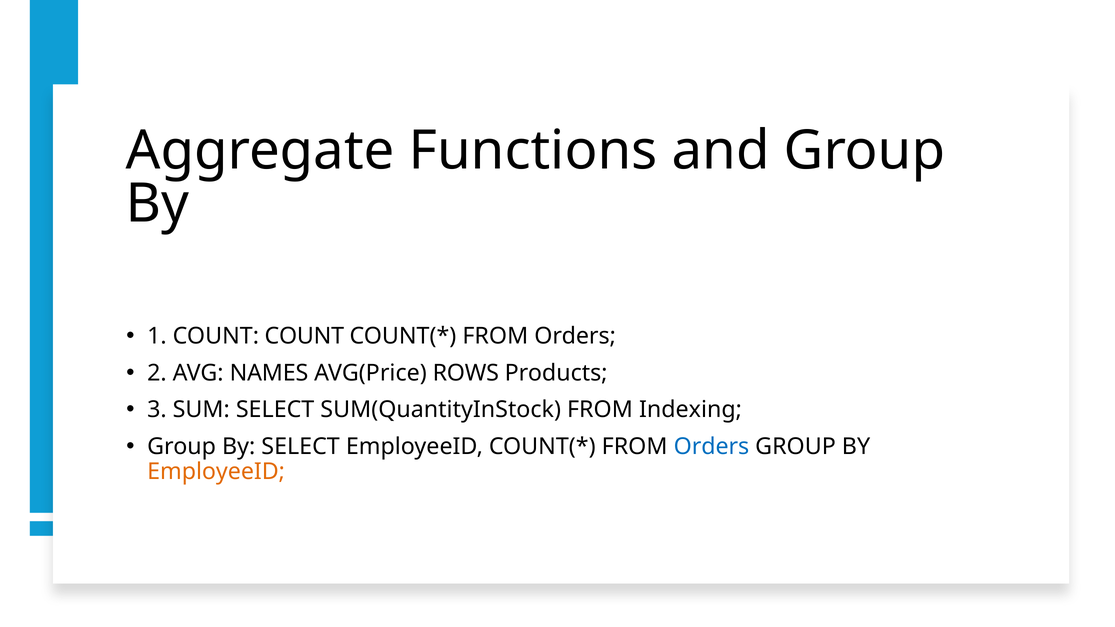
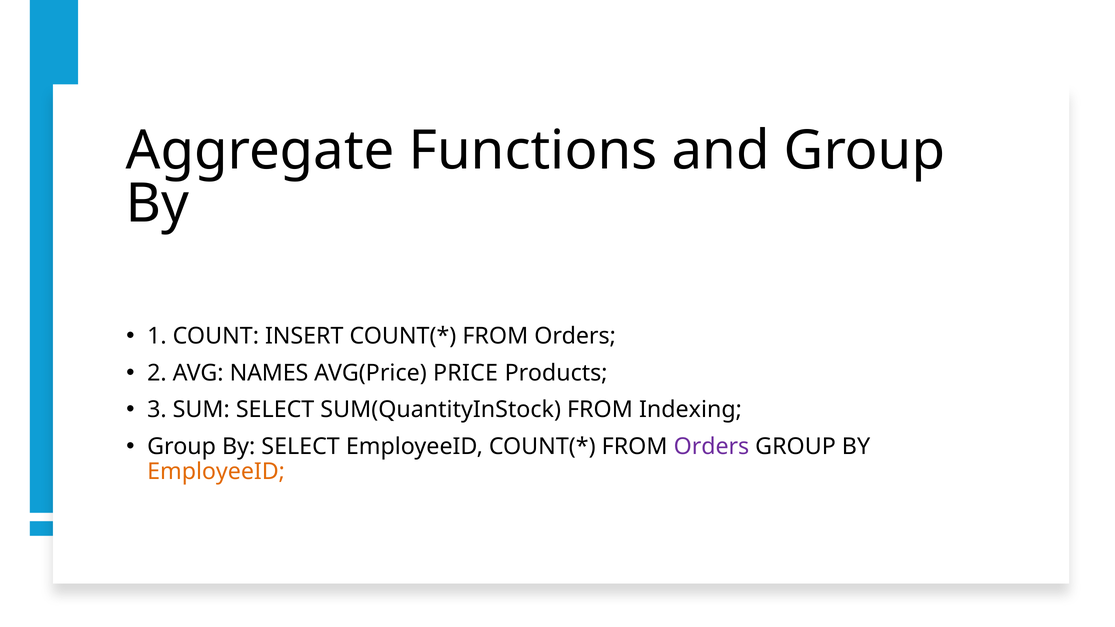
COUNT COUNT: COUNT -> INSERT
ROWS: ROWS -> PRICE
Orders at (711, 447) colour: blue -> purple
